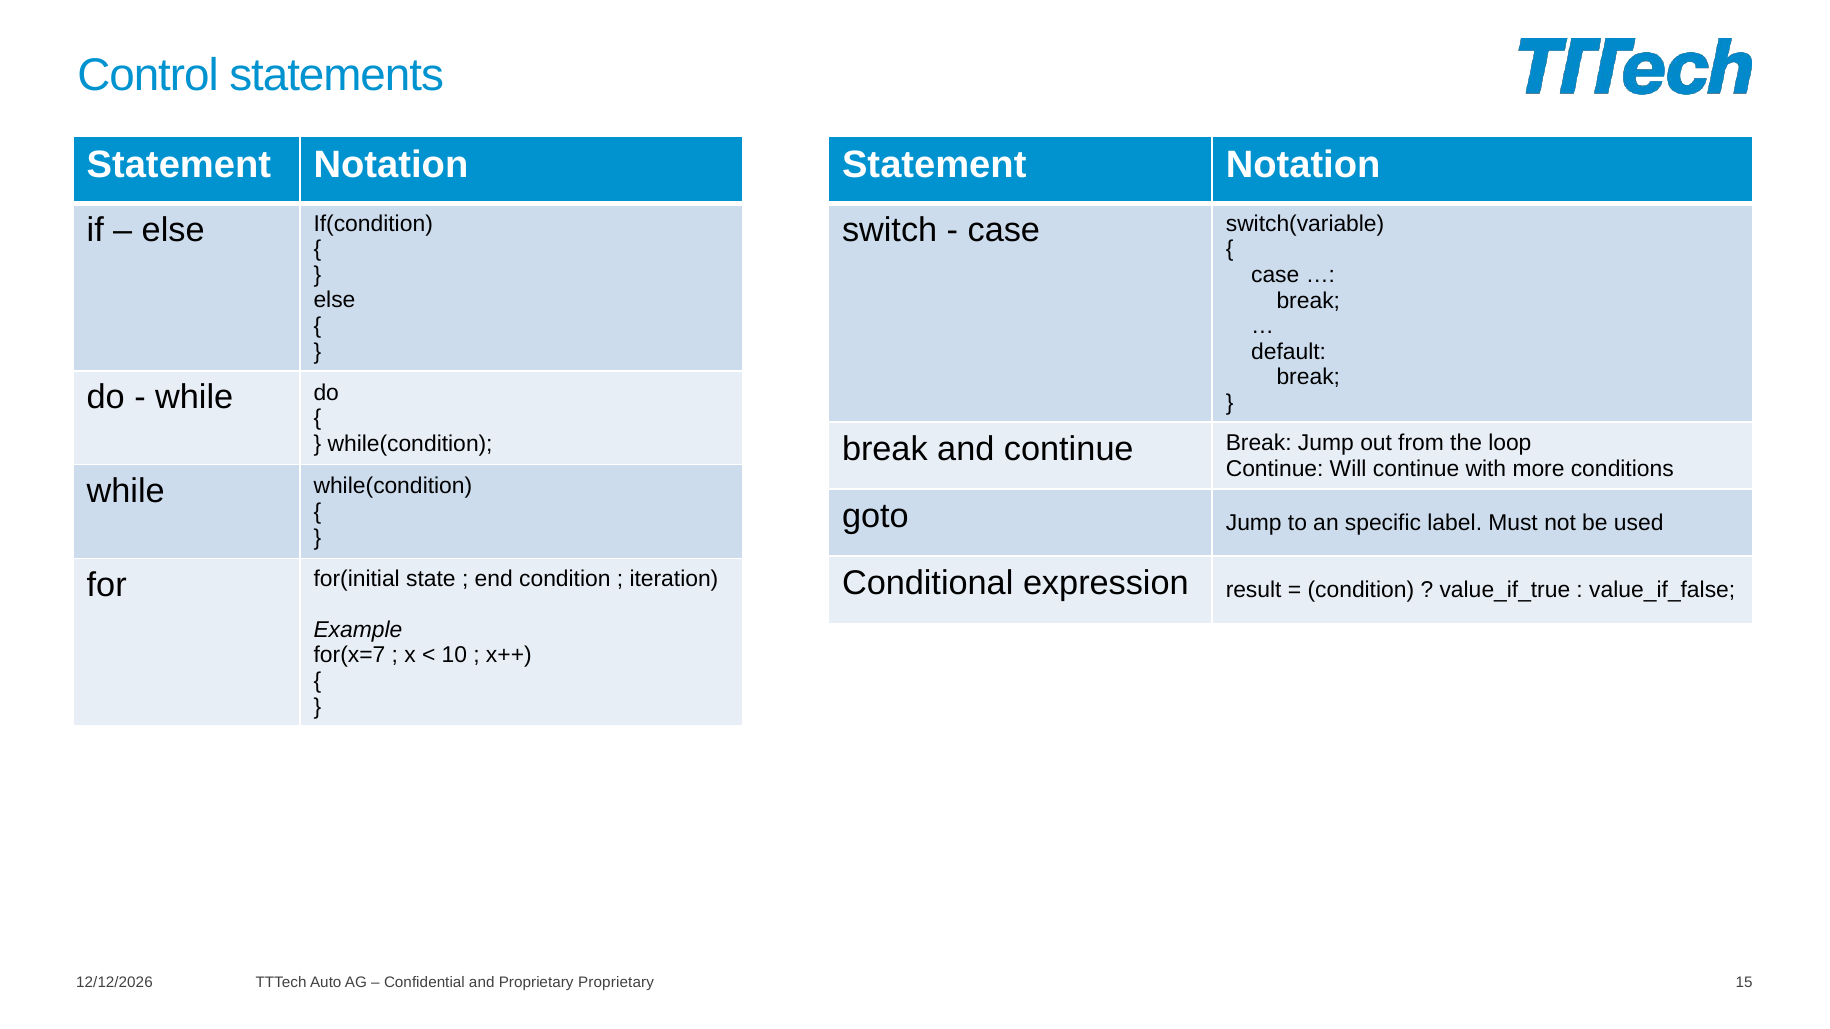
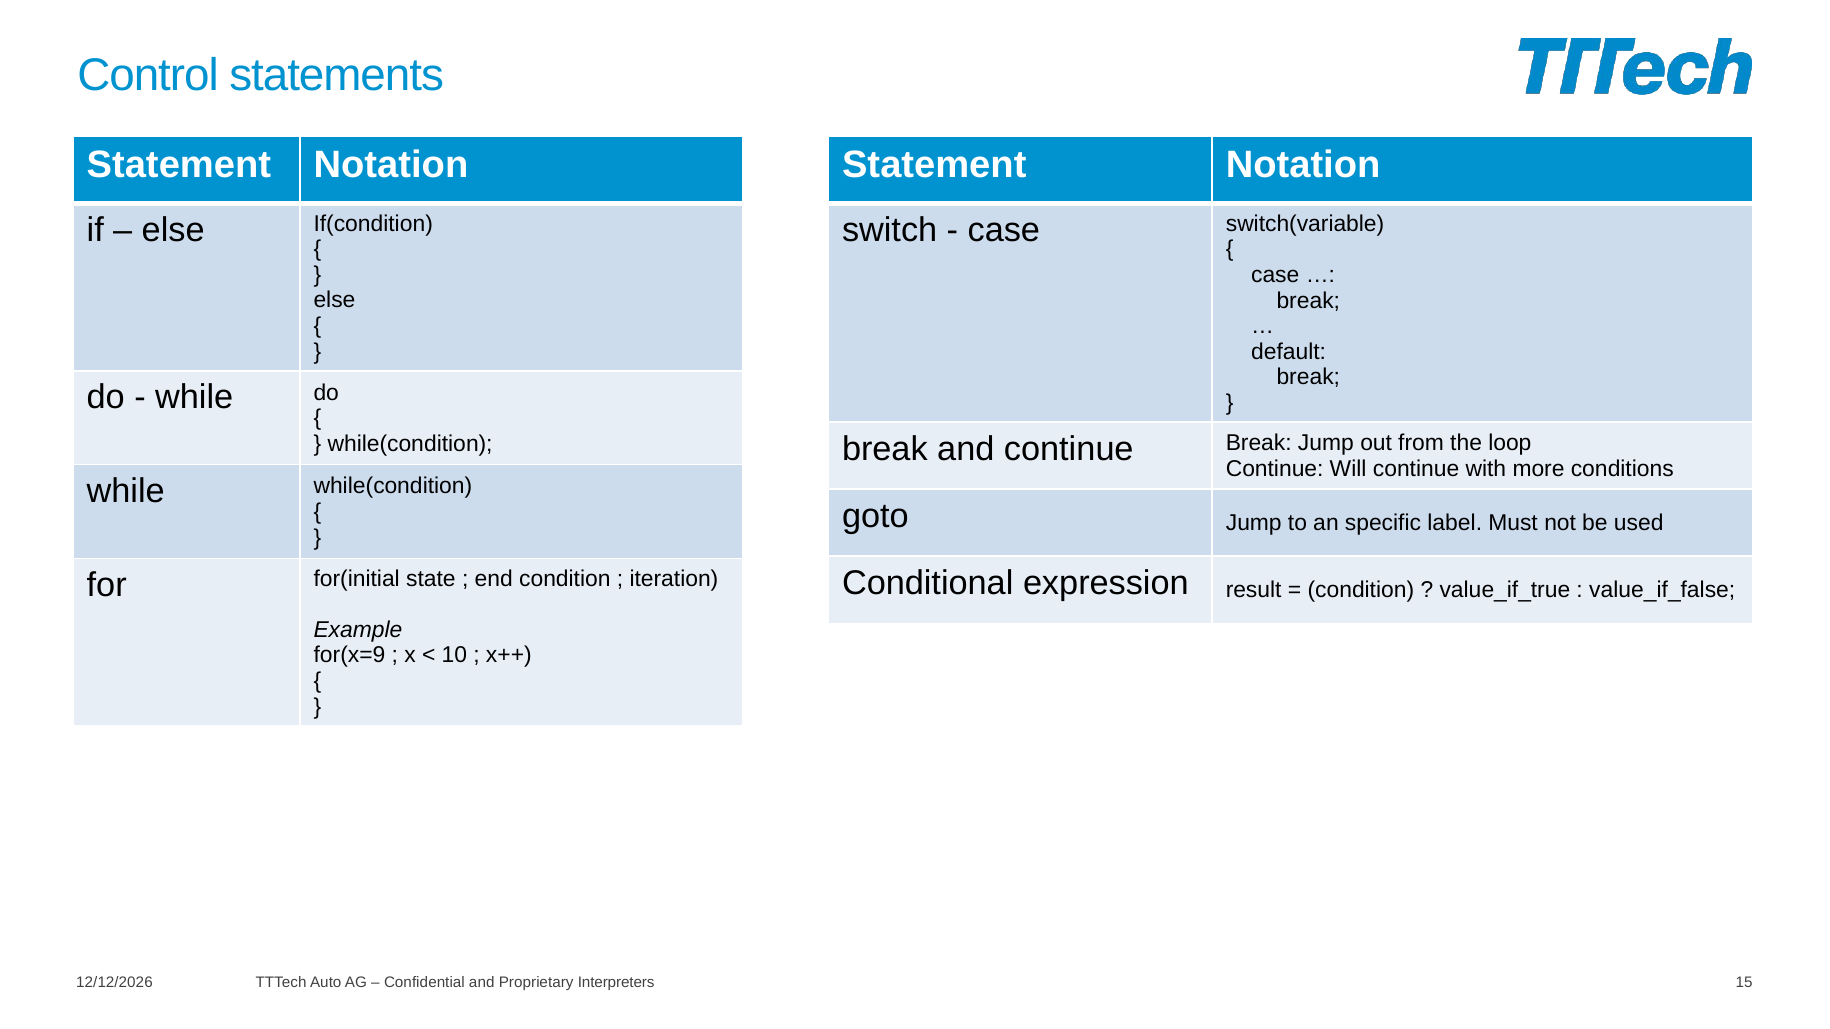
for(x=7: for(x=7 -> for(x=9
Proprietary Proprietary: Proprietary -> Interpreters
